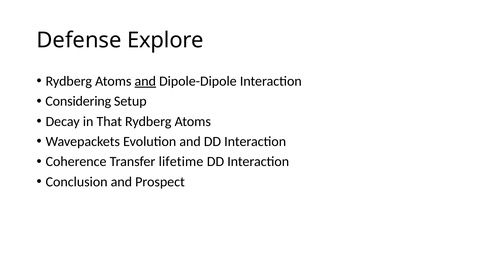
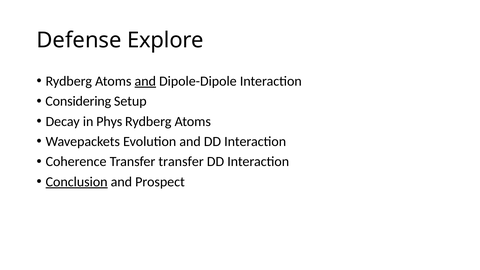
That: That -> Phys
Transfer lifetime: lifetime -> transfer
Conclusion underline: none -> present
